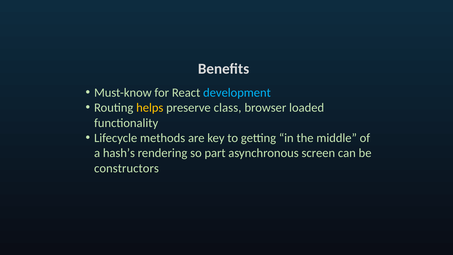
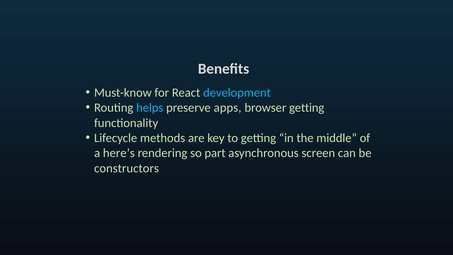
helps colour: yellow -> light blue
class: class -> apps
browser loaded: loaded -> getting
hash’s: hash’s -> here’s
